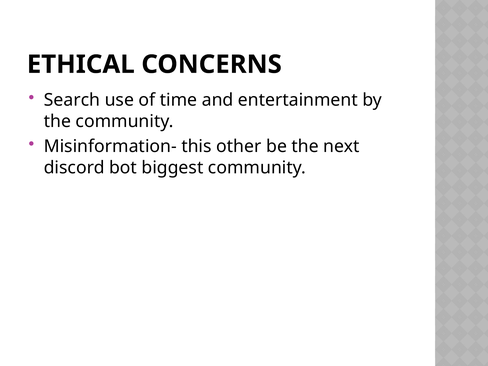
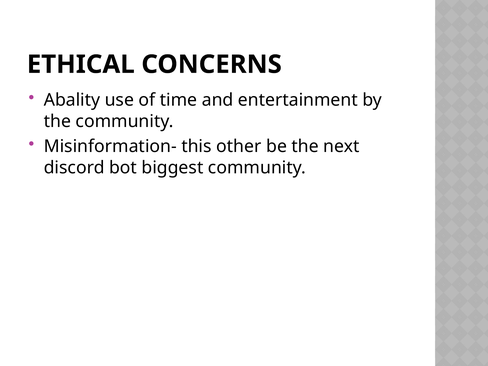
Search: Search -> Abality
